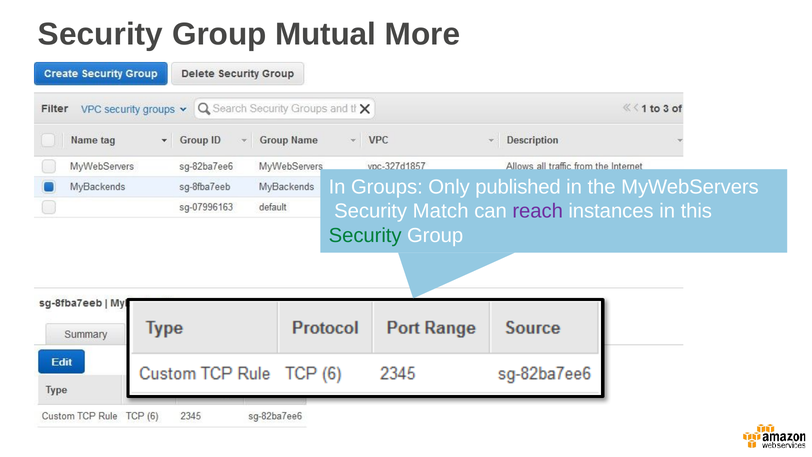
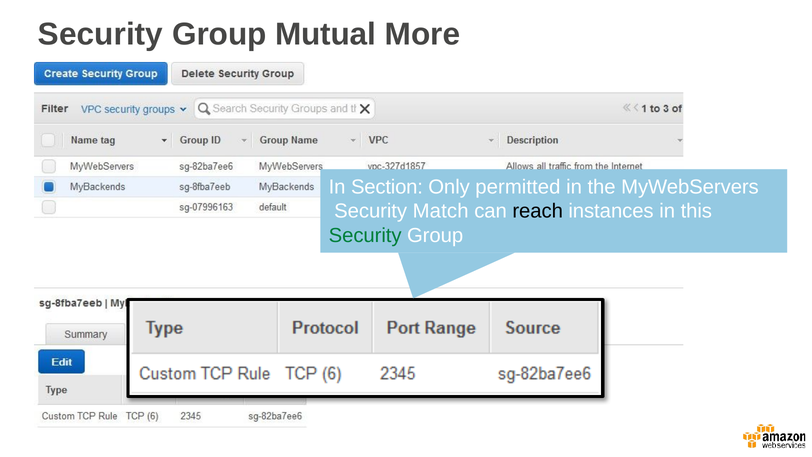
Groups: Groups -> Section
published: published -> permitted
reach colour: purple -> black
